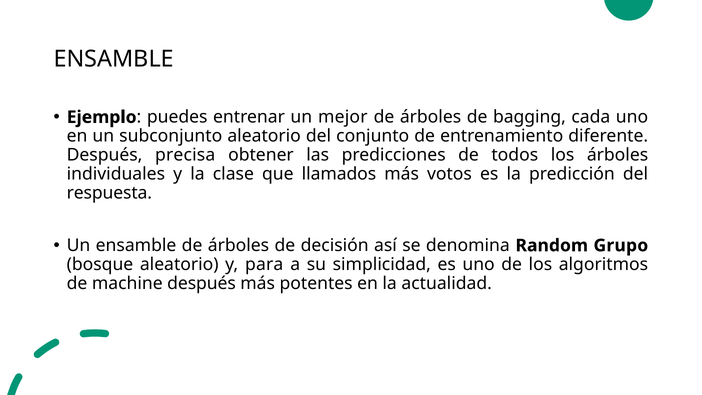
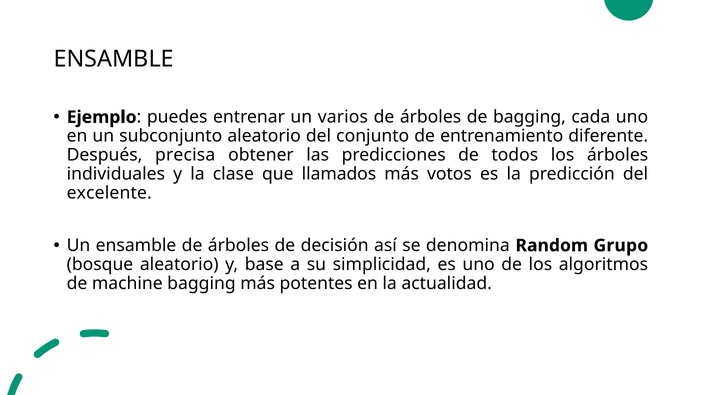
mejor: mejor -> varios
respuesta: respuesta -> excelente
para: para -> base
machine después: después -> bagging
